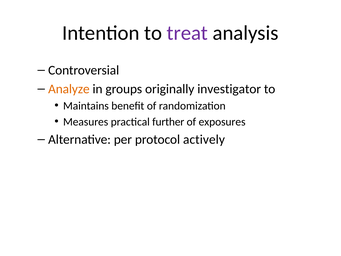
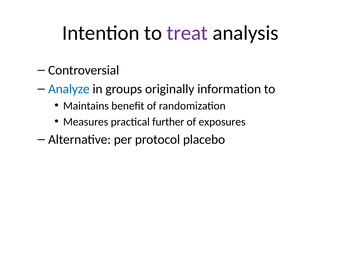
Analyze colour: orange -> blue
investigator: investigator -> information
actively: actively -> placebo
